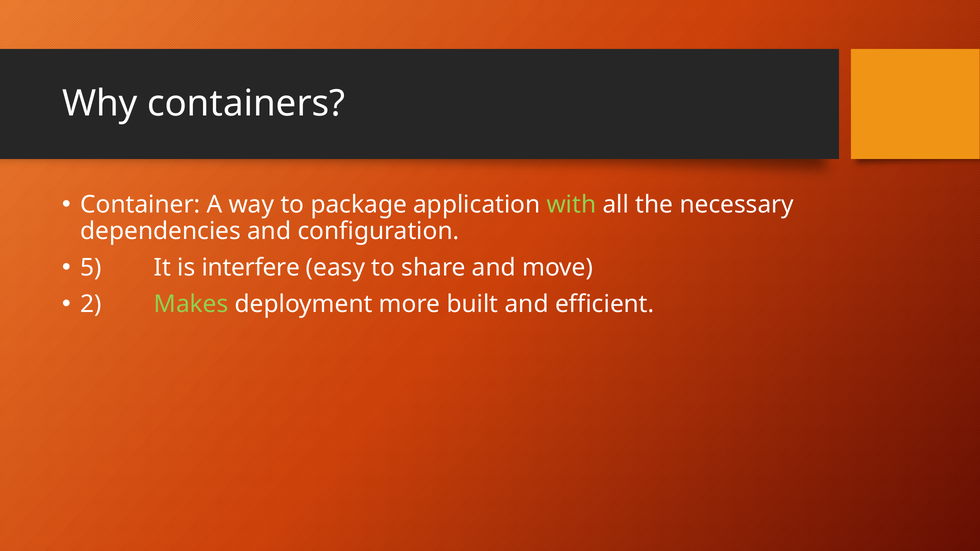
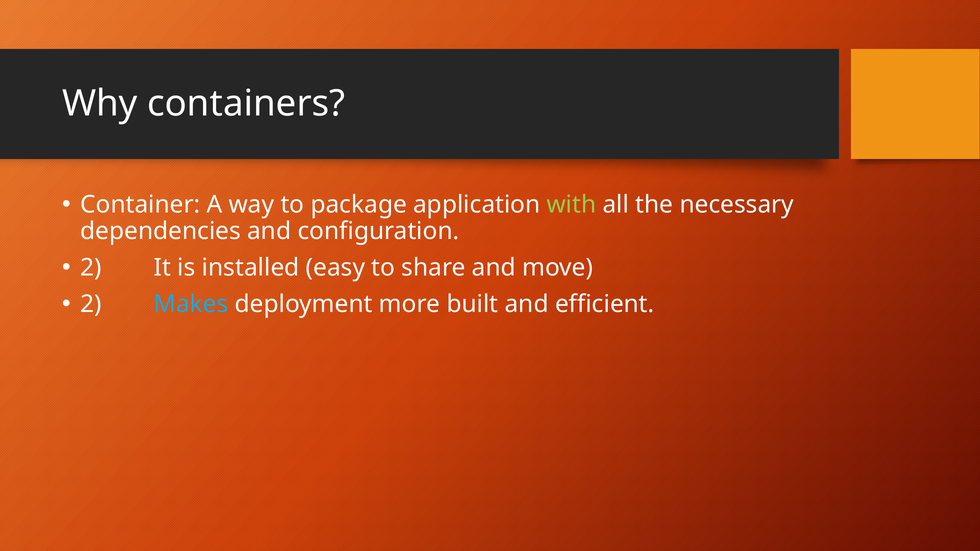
5 at (91, 268): 5 -> 2
interfere: interfere -> installed
Makes colour: light green -> light blue
